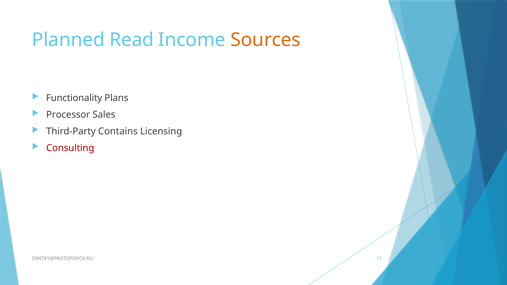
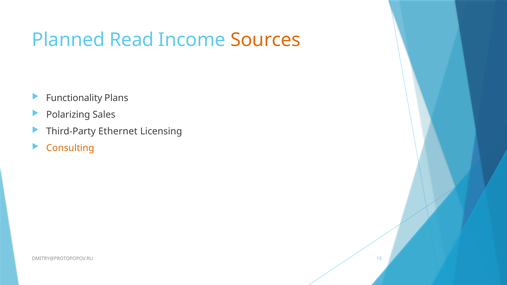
Processor: Processor -> Polarizing
Contains: Contains -> Ethernet
Consulting colour: red -> orange
